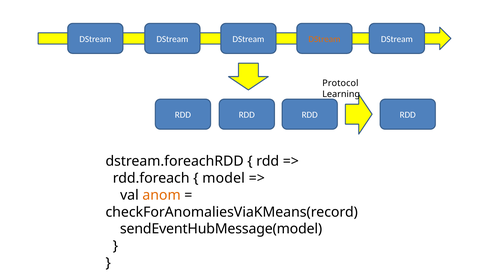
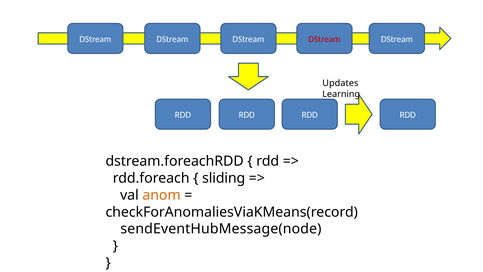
DStream at (324, 39) colour: orange -> red
Protocol: Protocol -> Updates
model: model -> sliding
sendEventHubMessage(model: sendEventHubMessage(model -> sendEventHubMessage(node
